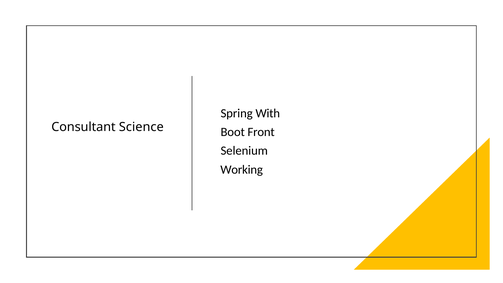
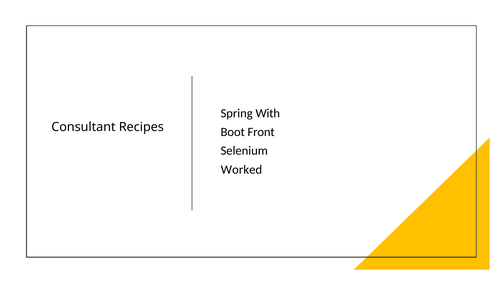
Science: Science -> Recipes
Working: Working -> Worked
